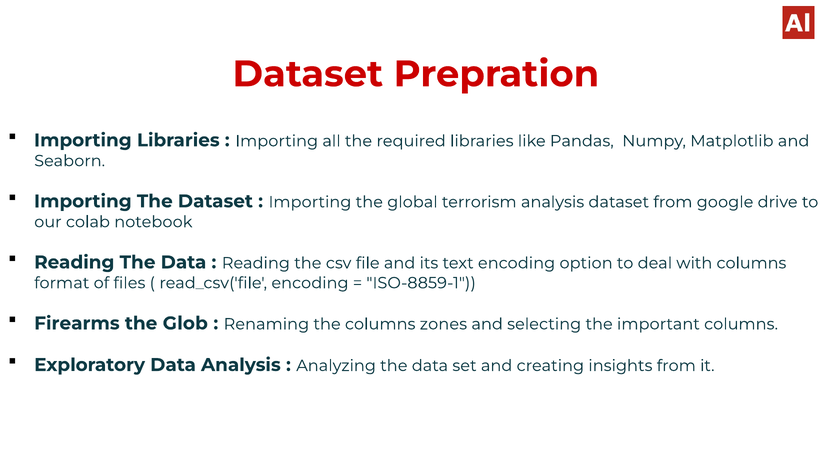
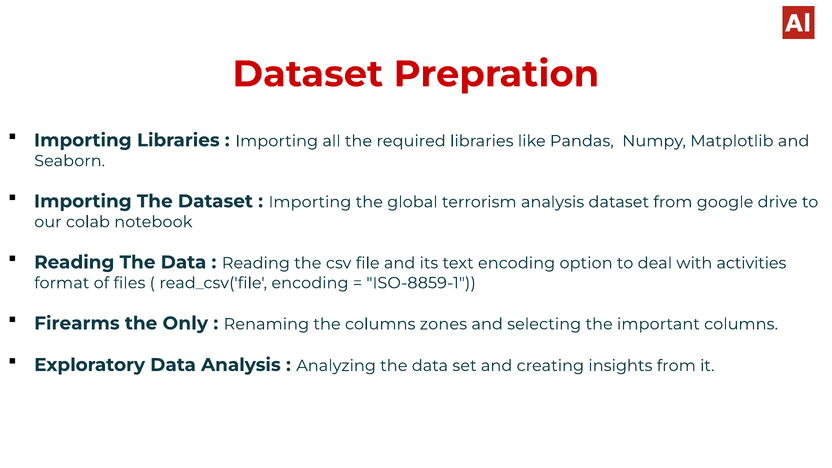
with columns: columns -> activities
Glob: Glob -> Only
